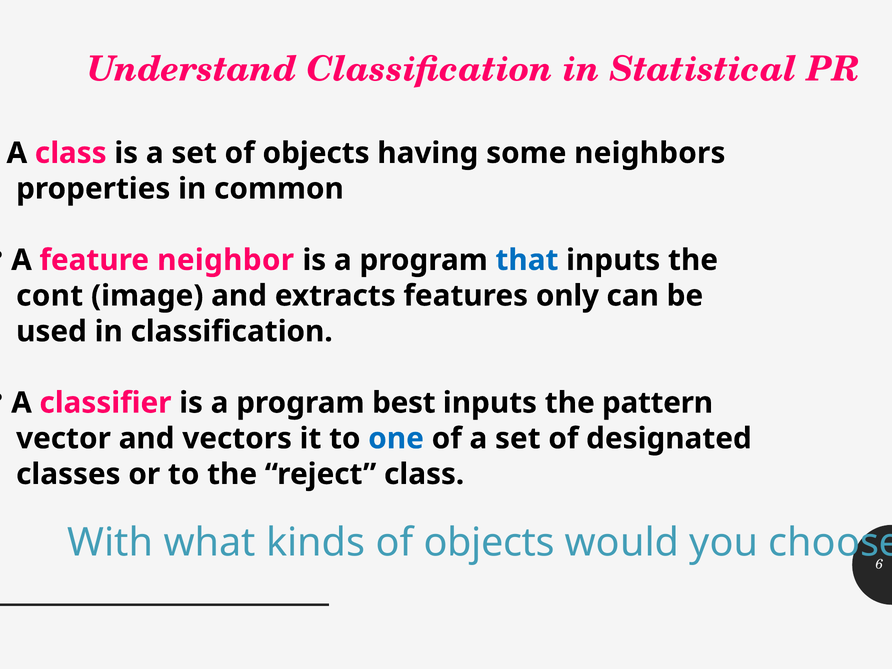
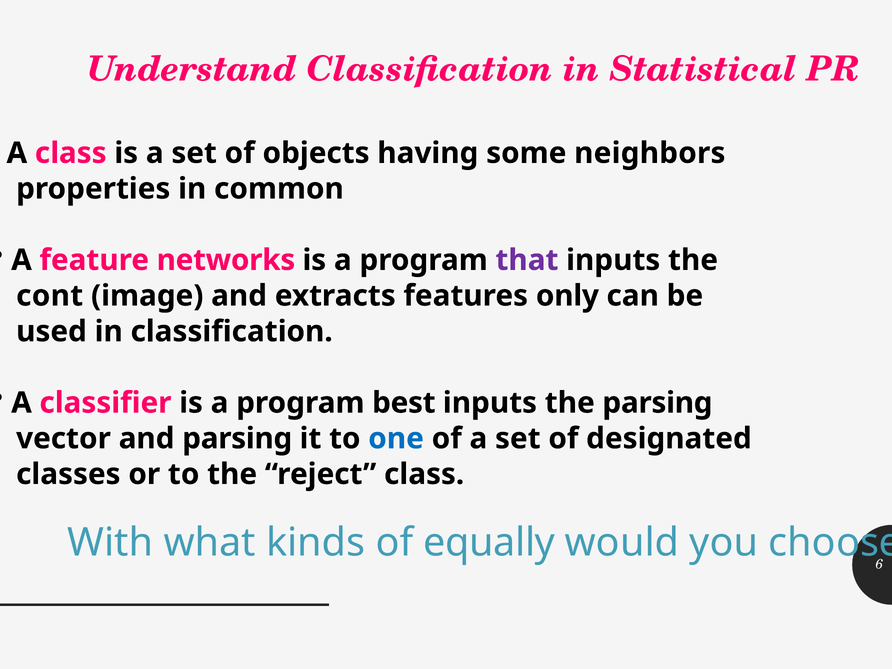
neighbor: neighbor -> networks
that colour: blue -> purple
the pattern: pattern -> parsing
and vectors: vectors -> parsing
kinds of objects: objects -> equally
